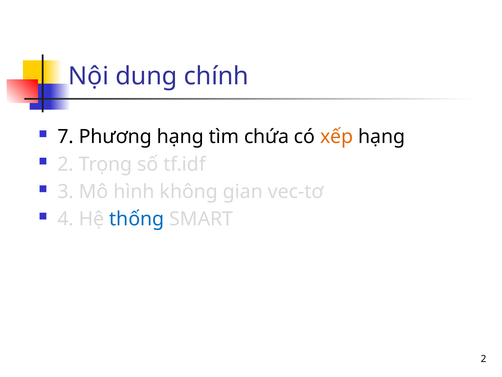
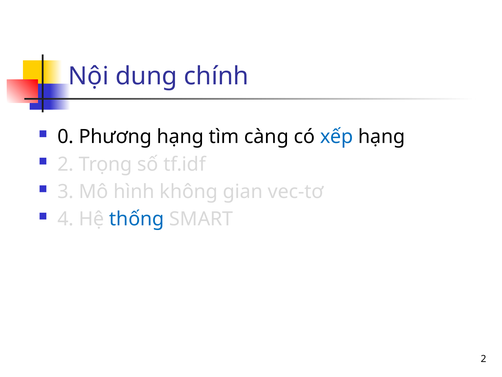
7: 7 -> 0
chứa: chứa -> càng
xếp colour: orange -> blue
